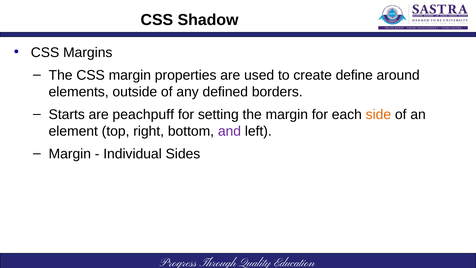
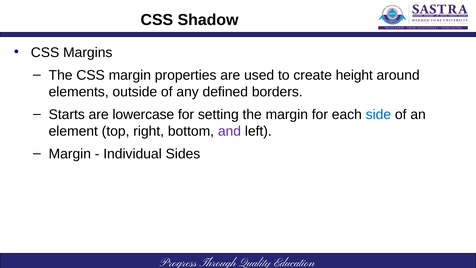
define: define -> height
peachpuff: peachpuff -> lowercase
side colour: orange -> blue
